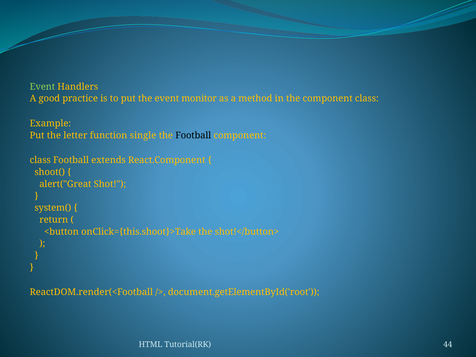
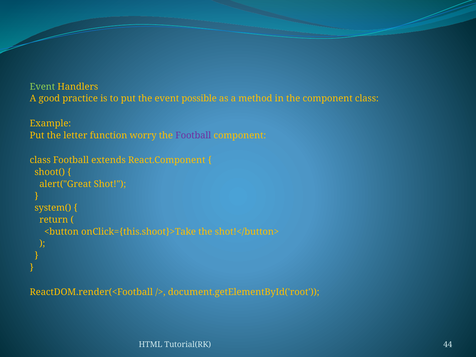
monitor: monitor -> possible
single: single -> worry
Football at (193, 135) colour: black -> purple
